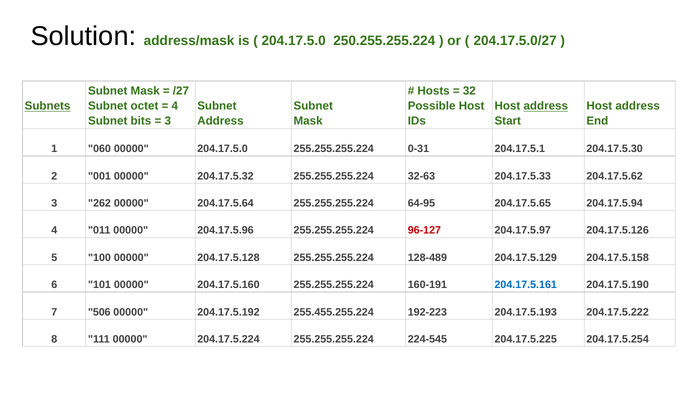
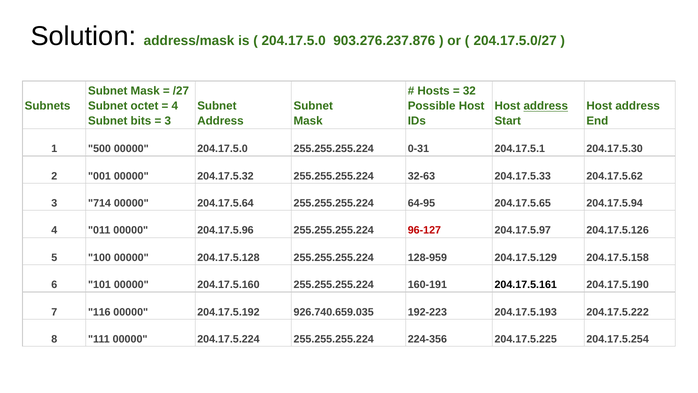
250.255.255.224: 250.255.255.224 -> 903.276.237.876
Subnets underline: present -> none
060: 060 -> 500
262: 262 -> 714
128-489: 128-489 -> 128-959
204.17.5.161 colour: blue -> black
506: 506 -> 116
255.455.255.224: 255.455.255.224 -> 926.740.659.035
224-545: 224-545 -> 224-356
